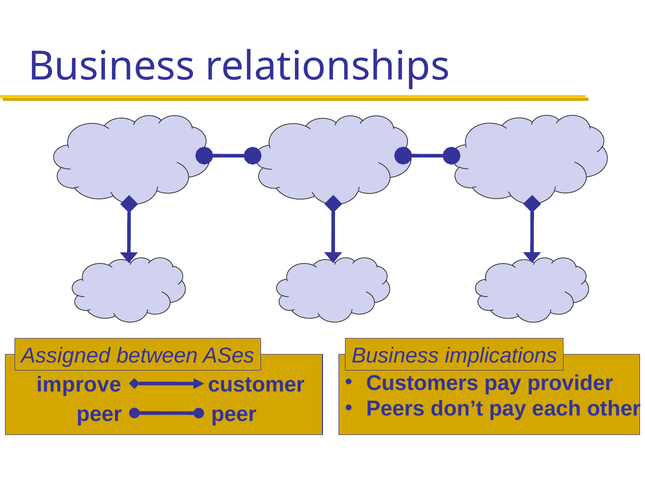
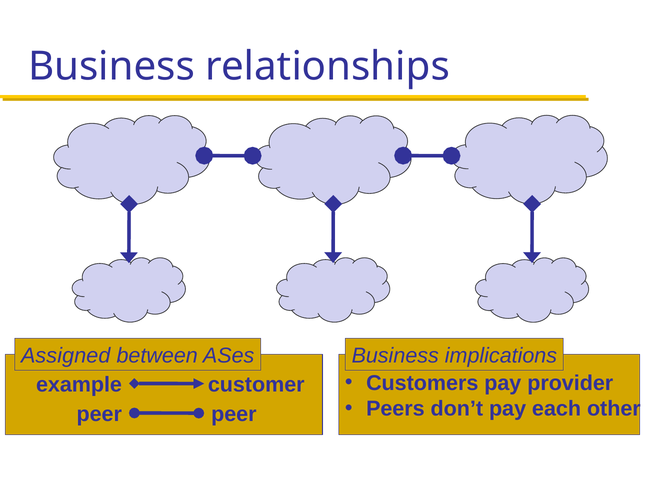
improve: improve -> example
